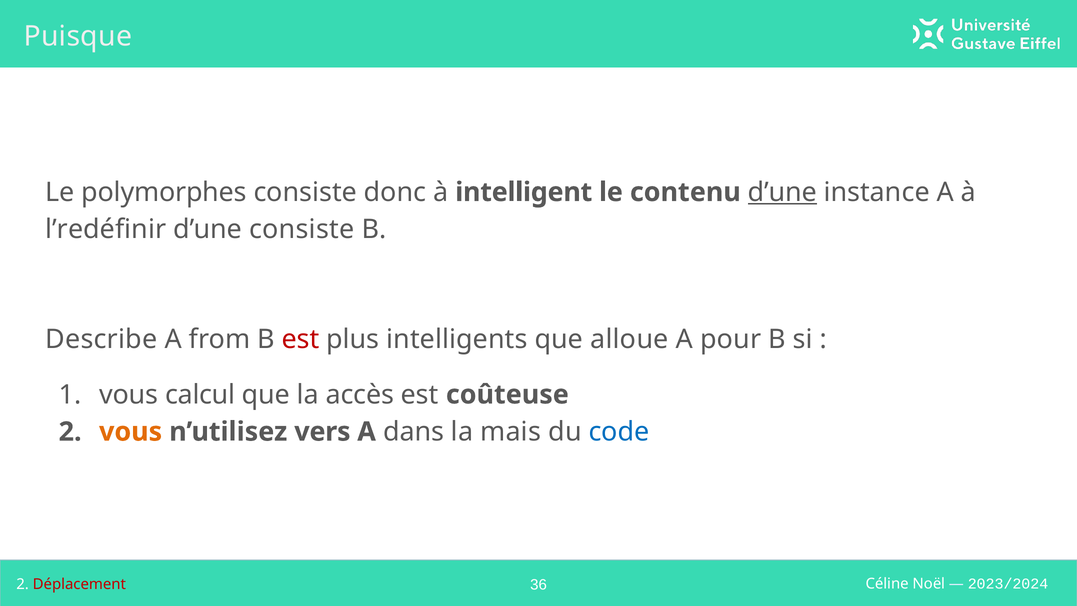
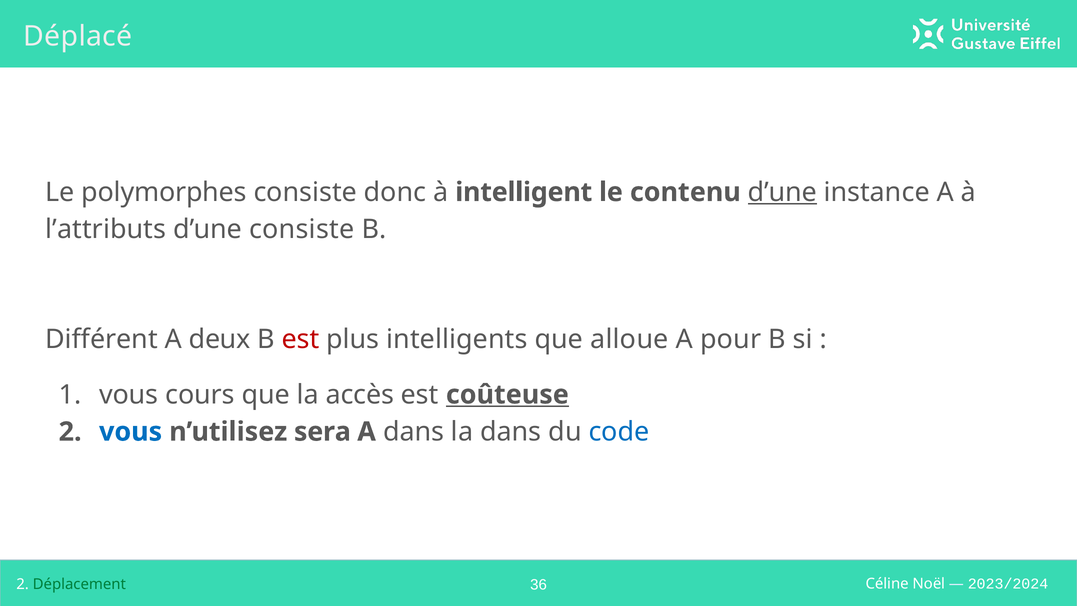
Puisque: Puisque -> Déplacé
l’redéfinir: l’redéfinir -> l’attributs
Describe: Describe -> Différent
from: from -> deux
calcul: calcul -> cours
coûteuse underline: none -> present
vous at (131, 432) colour: orange -> blue
vers: vers -> sera
la mais: mais -> dans
Déplacement colour: red -> green
